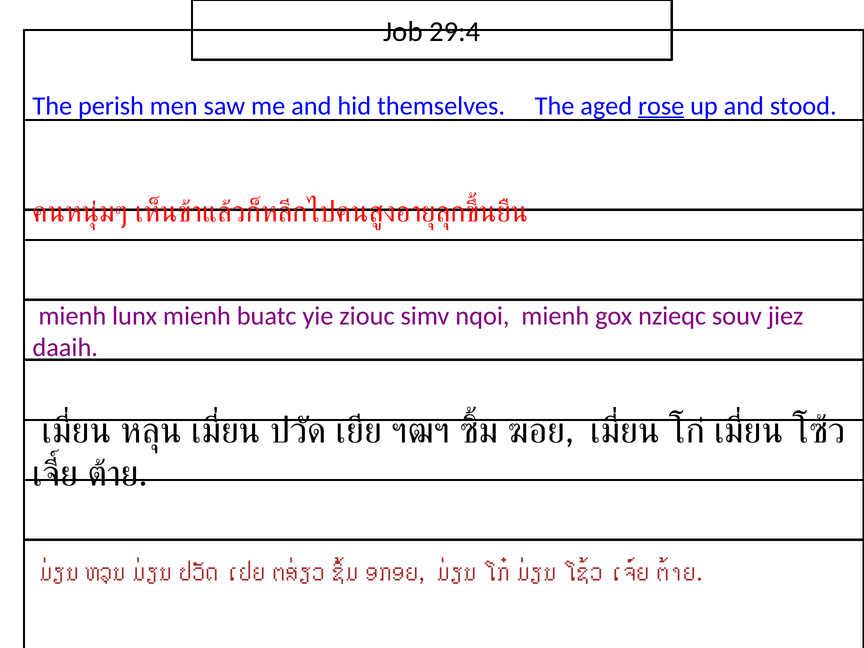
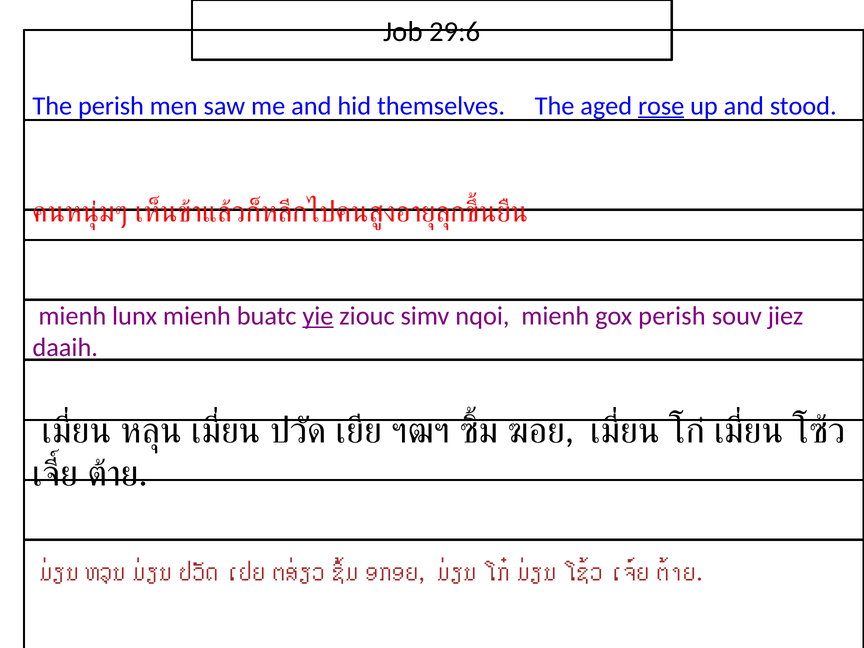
29:4: 29:4 -> 29:6
yie underline: none -> present
gox nzieqc: nzieqc -> perish
